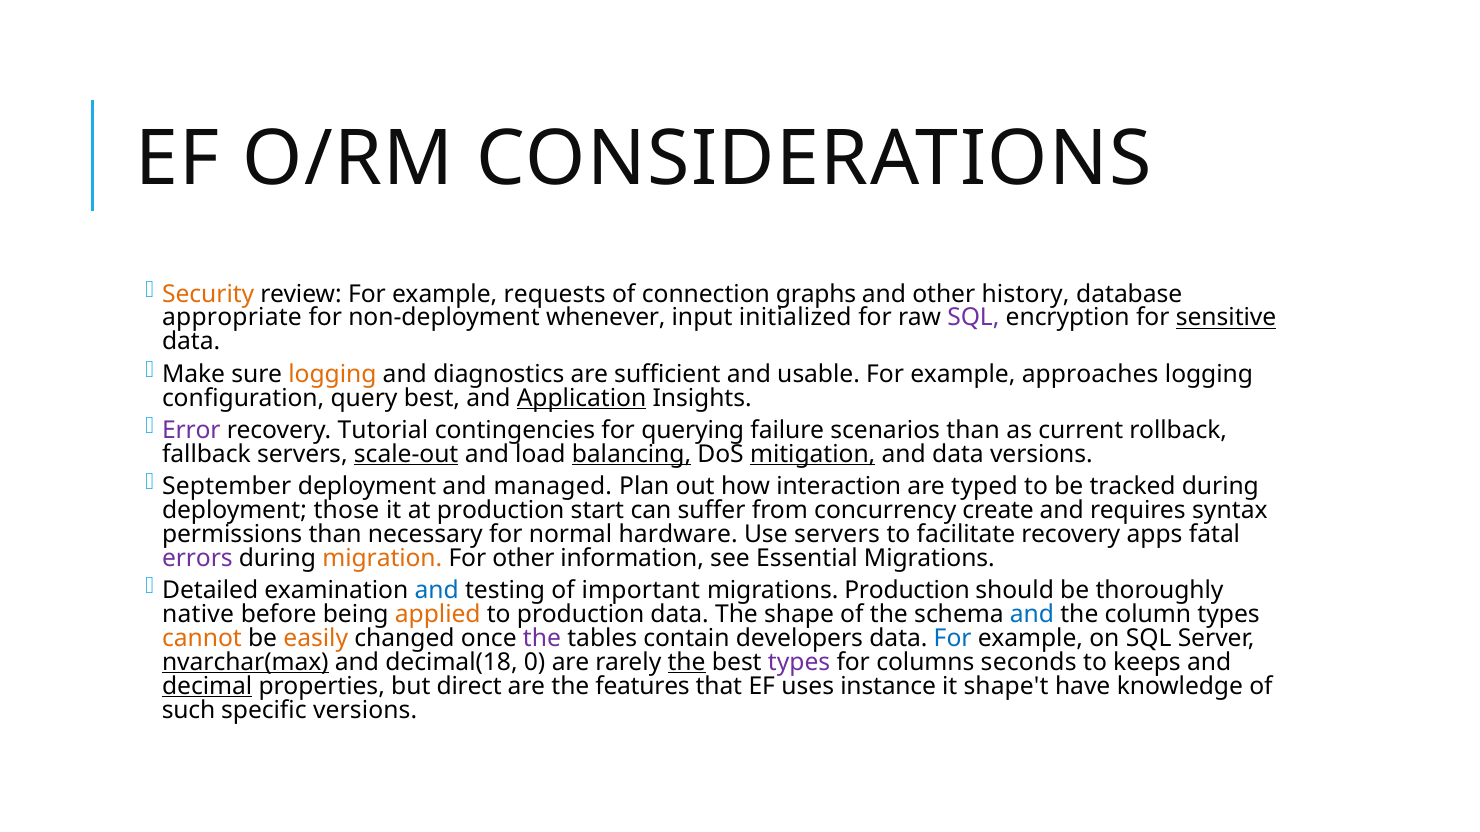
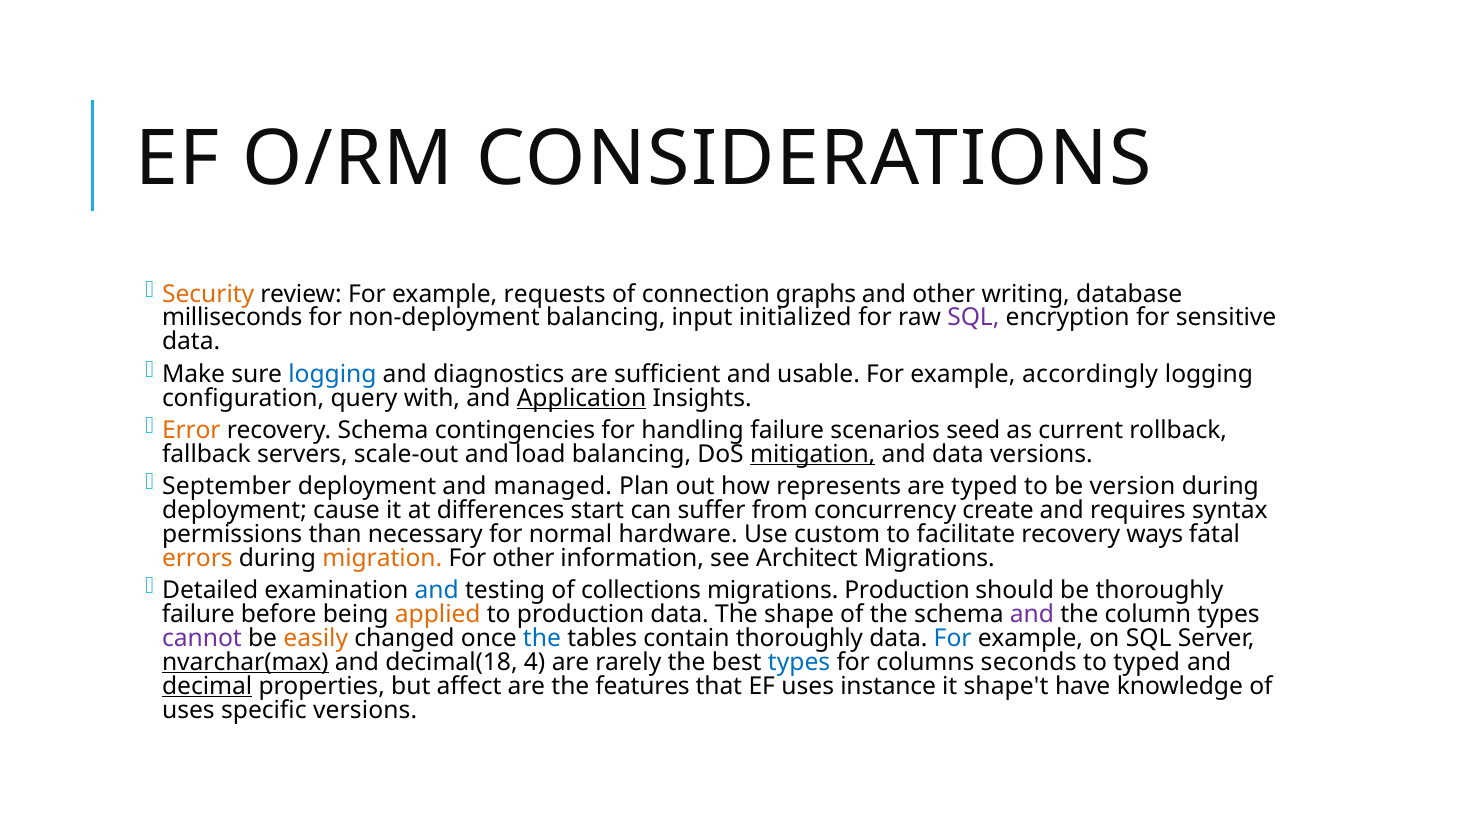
history: history -> writing
appropriate: appropriate -> milliseconds
non-deployment whenever: whenever -> balancing
sensitive underline: present -> none
logging at (332, 374) colour: orange -> blue
approaches: approaches -> accordingly
query best: best -> with
Error colour: purple -> orange
recovery Tutorial: Tutorial -> Schema
querying: querying -> handling
scenarios than: than -> seed
scale-out underline: present -> none
balancing at (631, 454) underline: present -> none
interaction: interaction -> represents
tracked: tracked -> version
those: those -> cause
at production: production -> differences
Use servers: servers -> custom
apps: apps -> ways
errors colour: purple -> orange
Essential: Essential -> Architect
important: important -> collections
native at (198, 615): native -> failure
and at (1032, 615) colour: blue -> purple
cannot colour: orange -> purple
the at (542, 638) colour: purple -> blue
contain developers: developers -> thoroughly
0: 0 -> 4
the at (687, 662) underline: present -> none
types at (799, 662) colour: purple -> blue
to keeps: keeps -> typed
direct: direct -> affect
such at (189, 710): such -> uses
